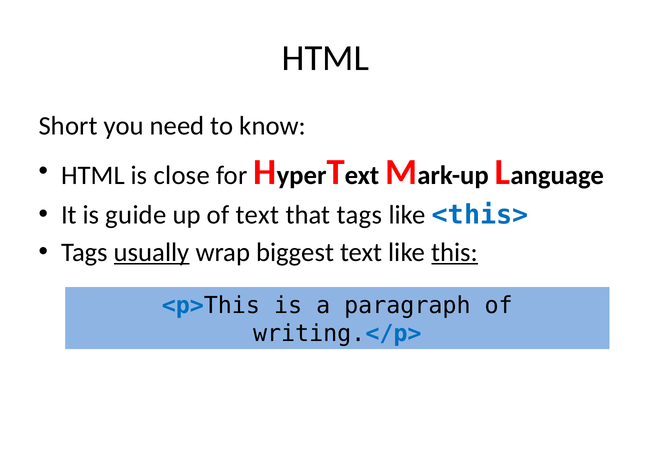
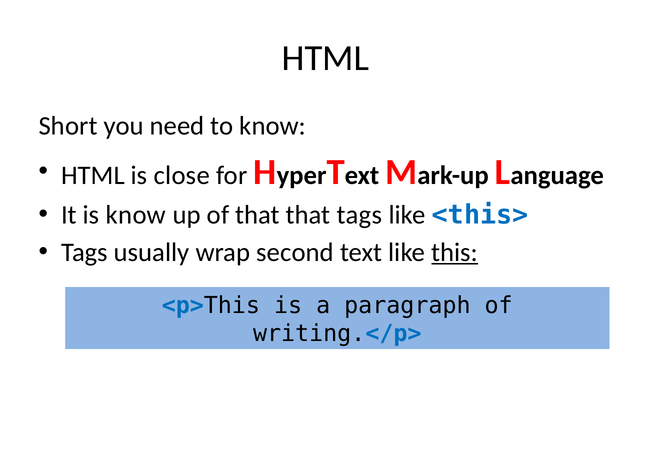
is guide: guide -> know
of text: text -> that
usually underline: present -> none
biggest: biggest -> second
